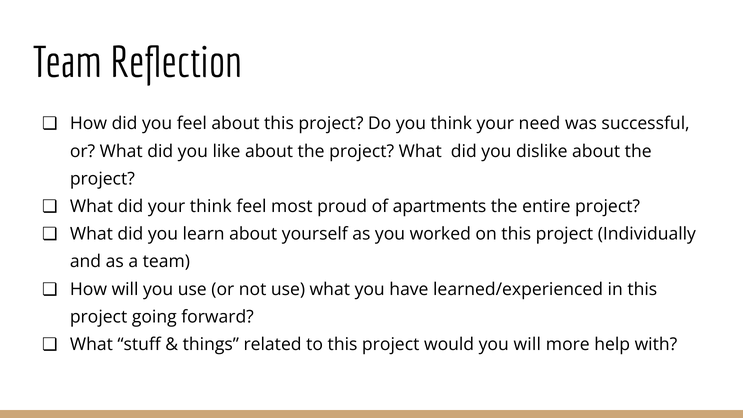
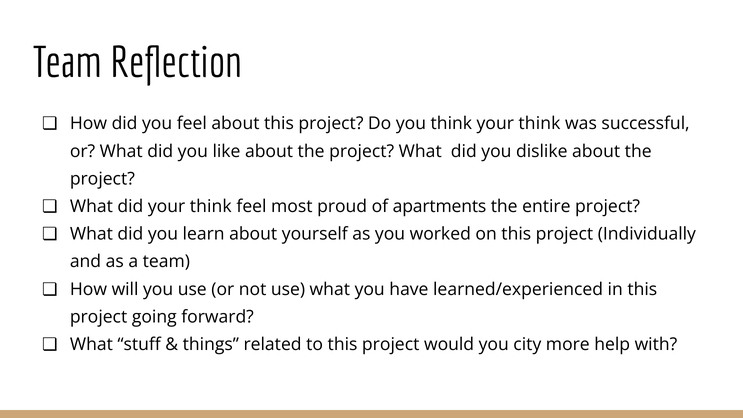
think your need: need -> think
you will: will -> city
